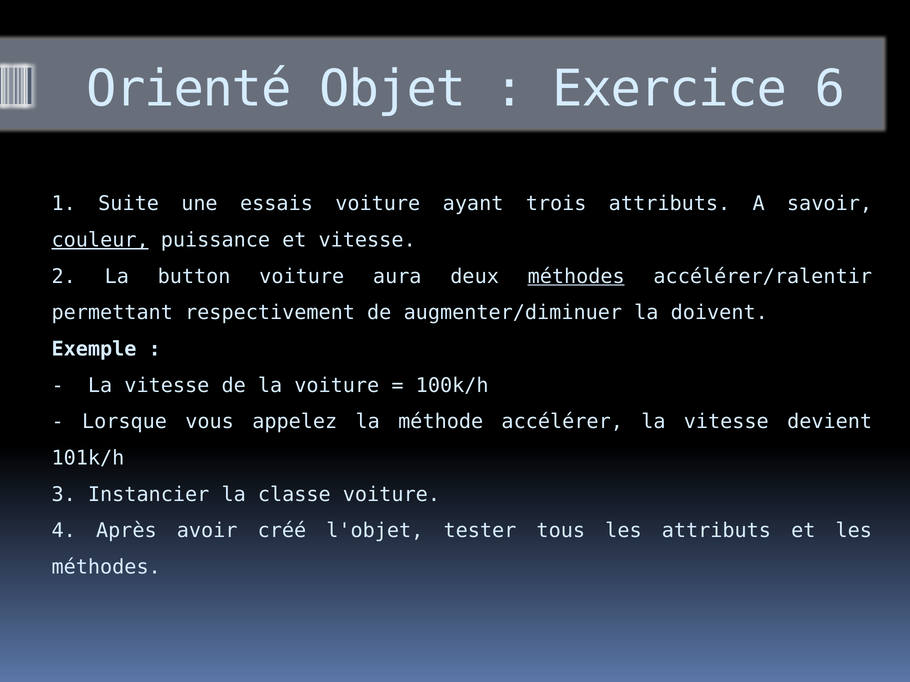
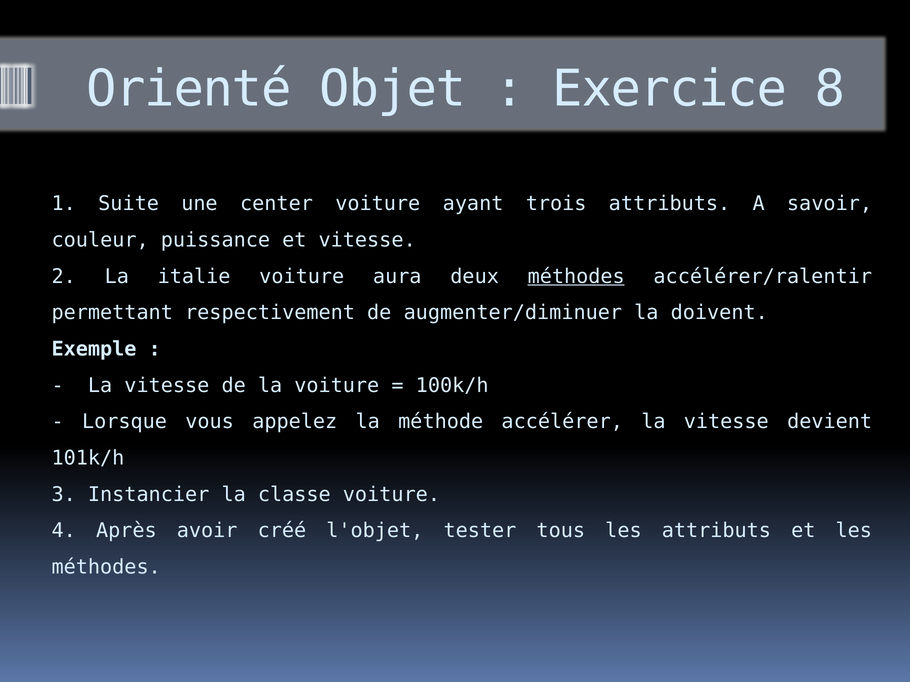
6: 6 -> 8
essais: essais -> center
couleur underline: present -> none
button: button -> italie
